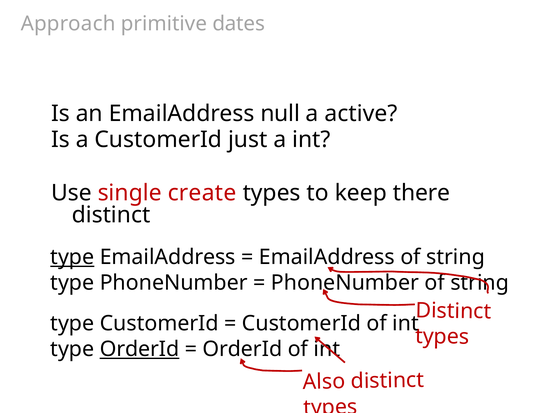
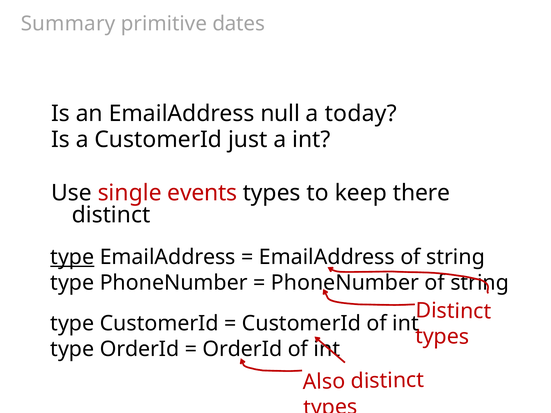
Approach: Approach -> Summary
active: active -> today
create: create -> events
OrderId at (140, 349) underline: present -> none
